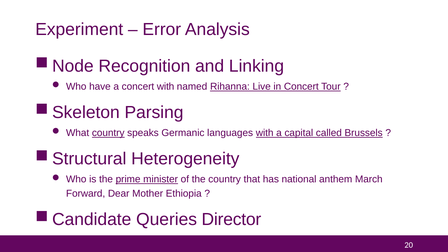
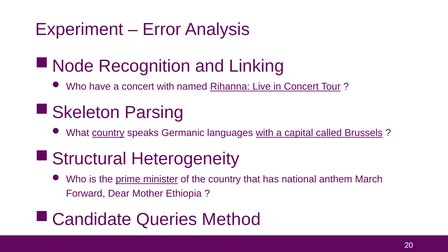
Director: Director -> Method
